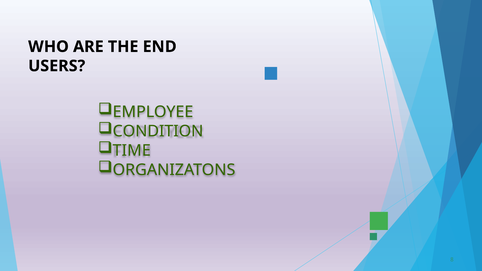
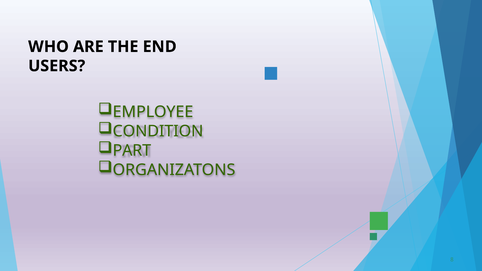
TIME: TIME -> PART
